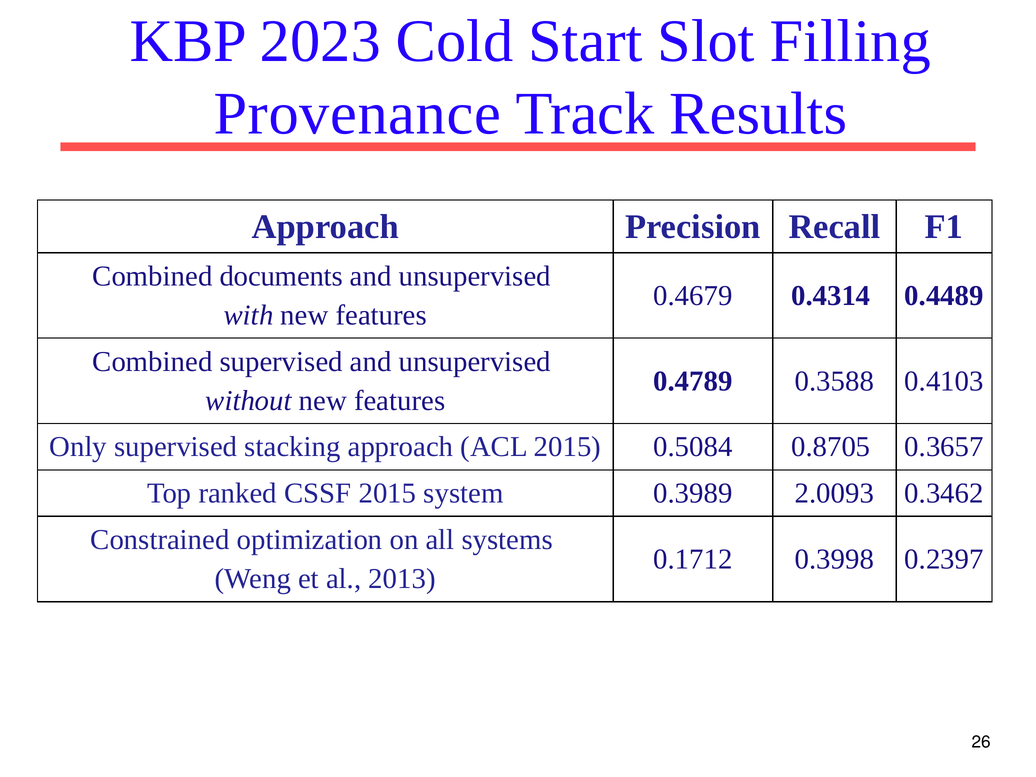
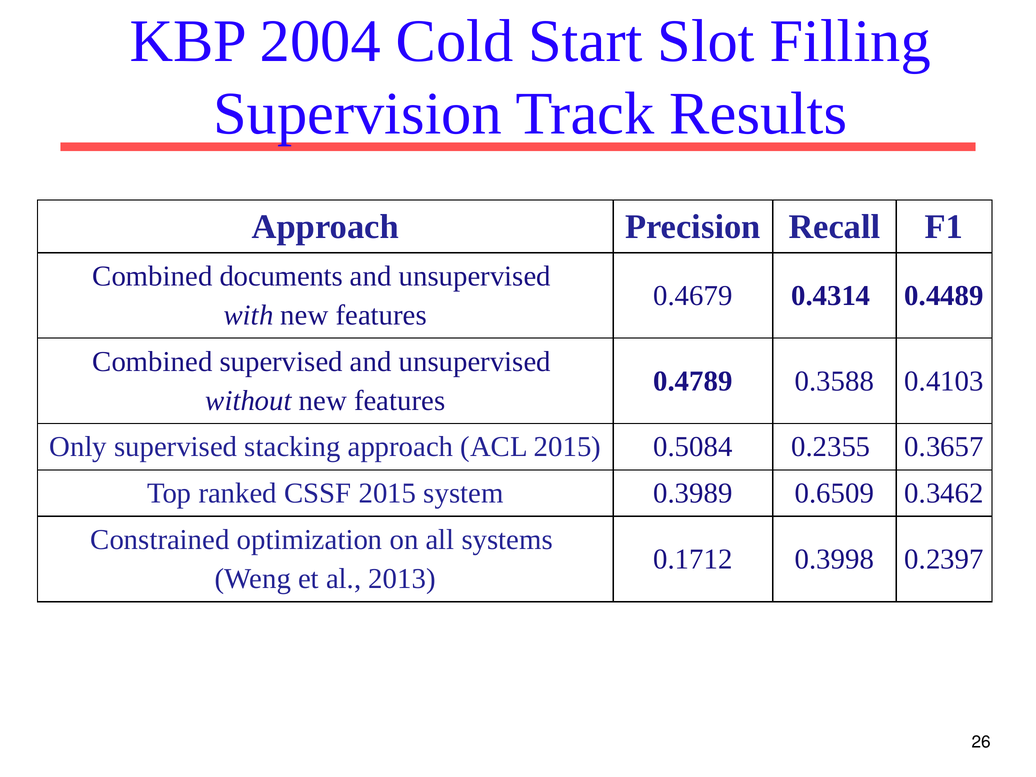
2023: 2023 -> 2004
Provenance: Provenance -> Supervision
0.8705: 0.8705 -> 0.2355
2.0093: 2.0093 -> 0.6509
